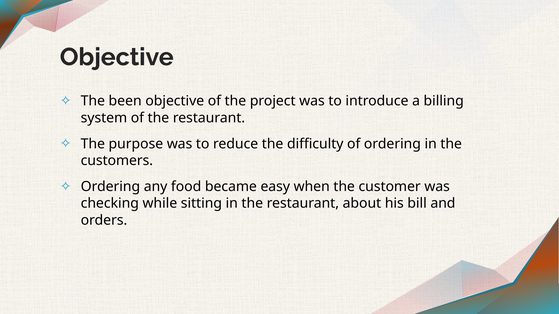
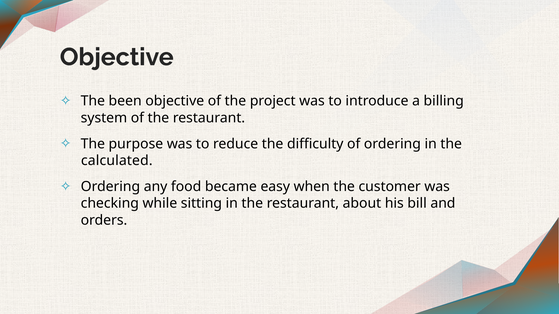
customers: customers -> calculated
